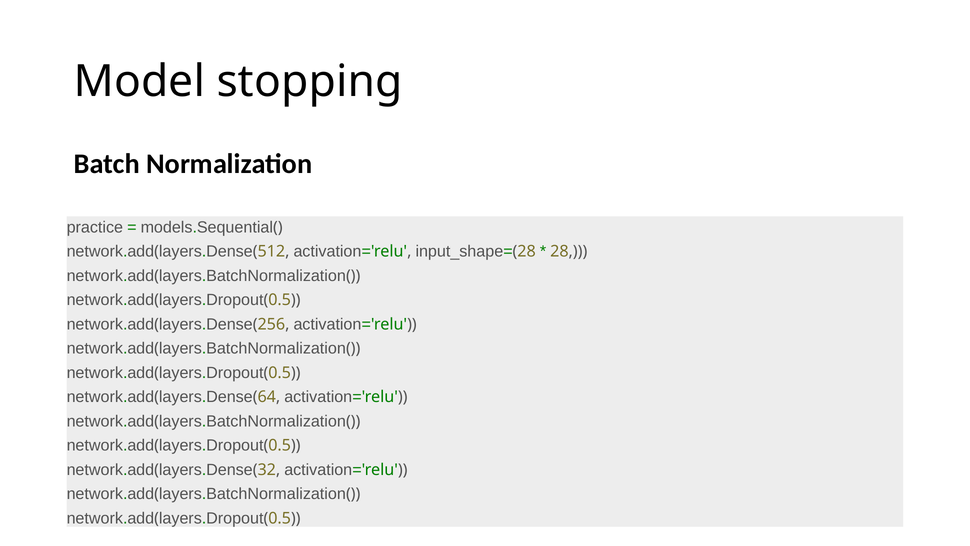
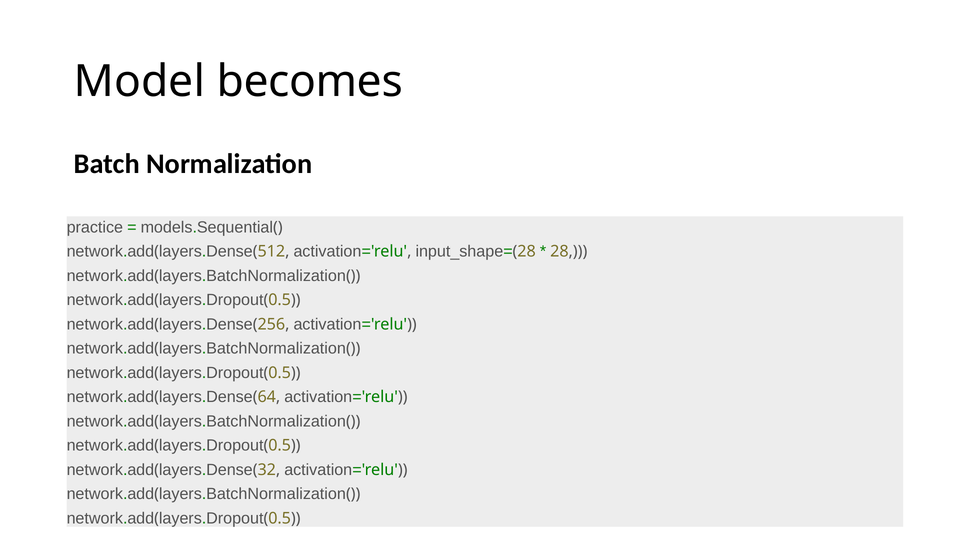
stopping: stopping -> becomes
